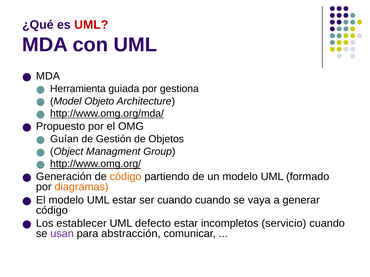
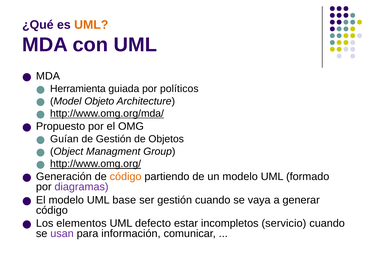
UML at (91, 25) colour: red -> orange
gestiona: gestiona -> políticos
diagramas colour: orange -> purple
UML estar: estar -> base
ser cuando: cuando -> gestión
establecer: establecer -> elementos
abstracción: abstracción -> información
